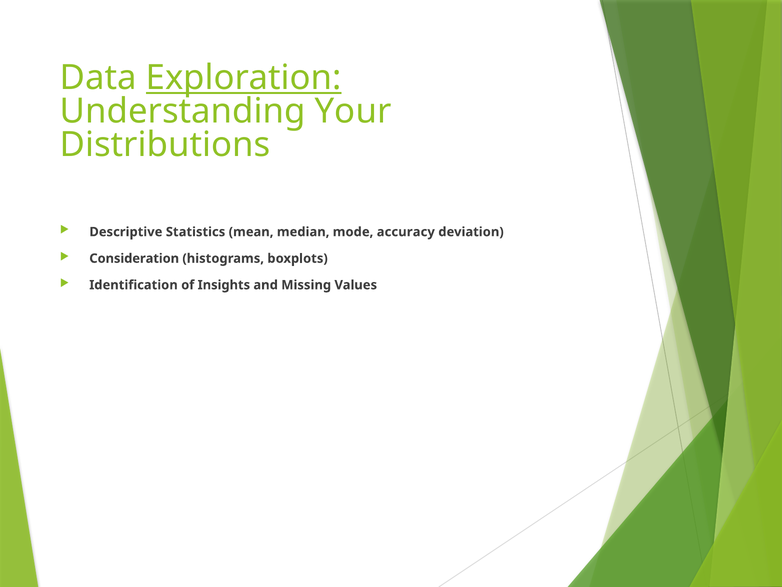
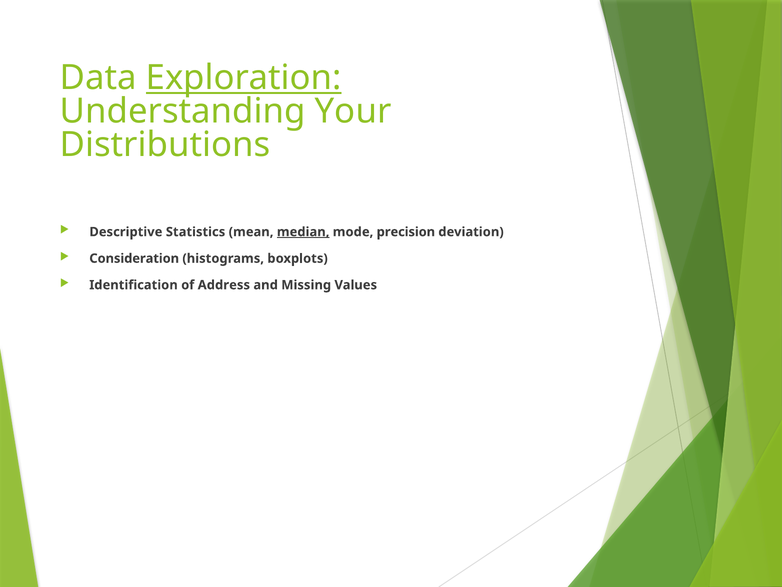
median underline: none -> present
accuracy: accuracy -> precision
Insights: Insights -> Address
